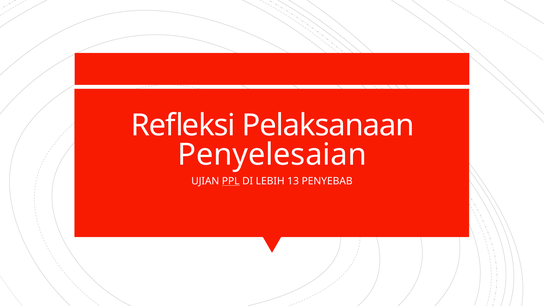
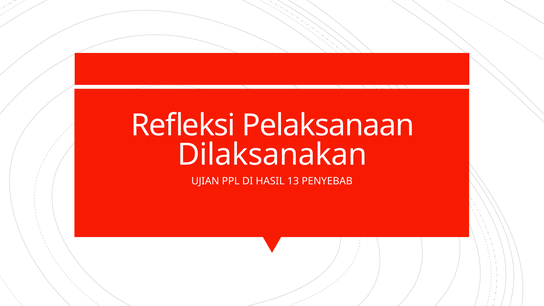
Penyelesaian: Penyelesaian -> Dilaksanakan
PPL underline: present -> none
LEBIH: LEBIH -> HASIL
